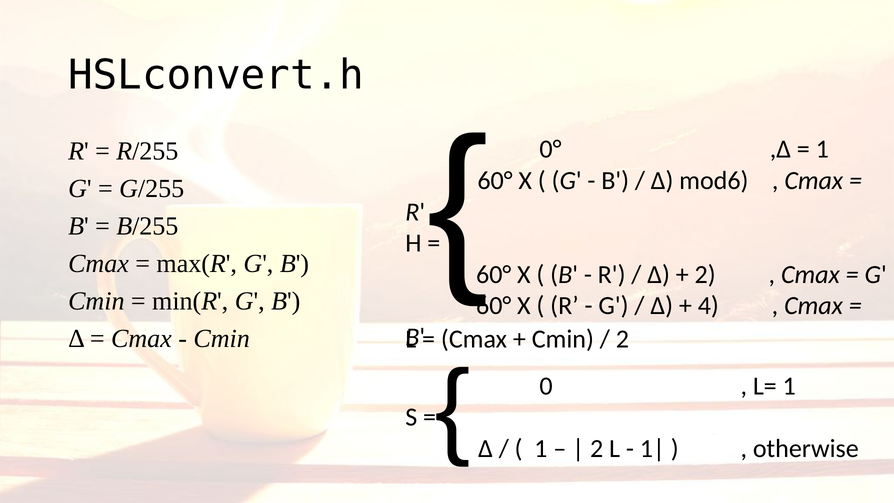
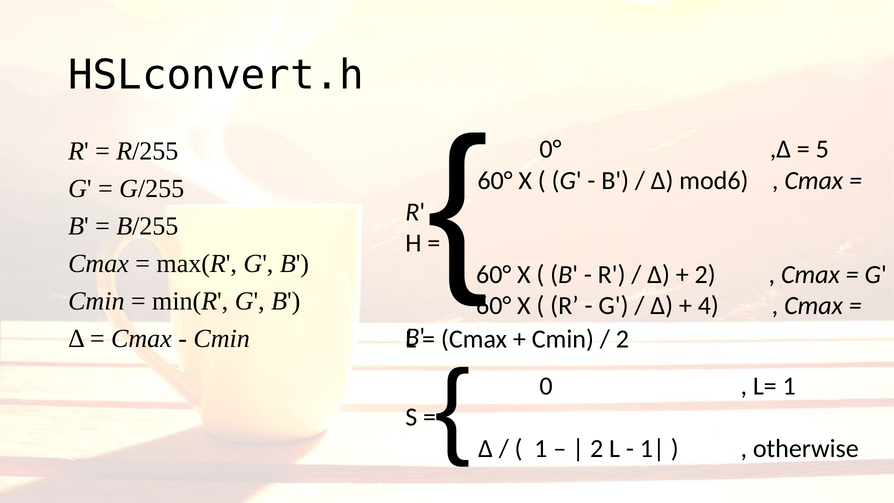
1 at (822, 149): 1 -> 5
